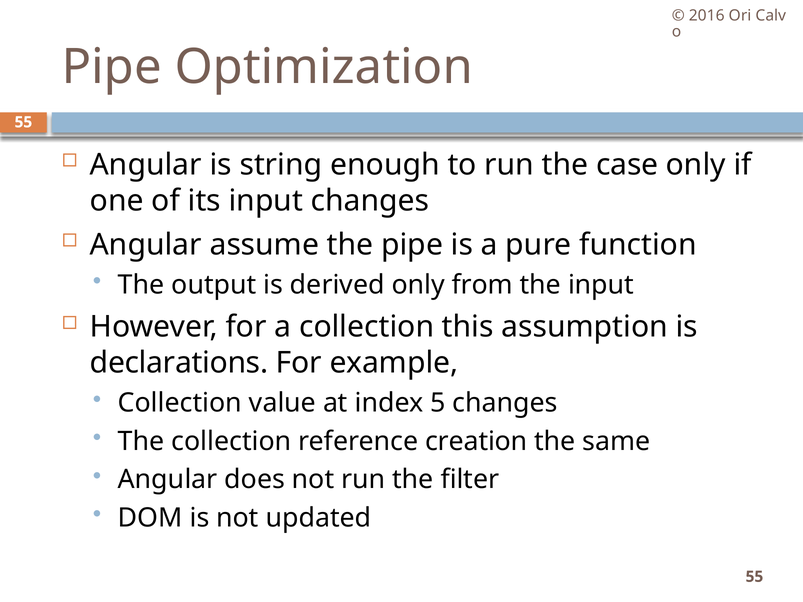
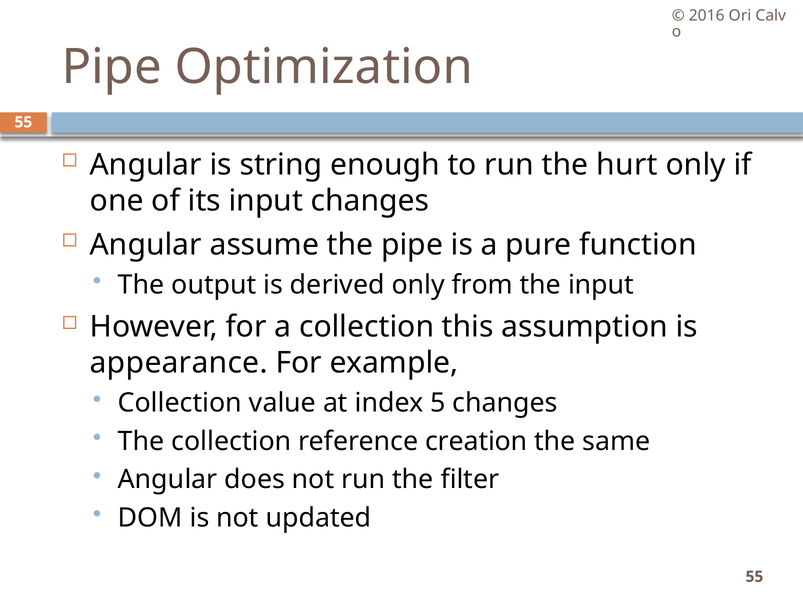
case: case -> hurt
declarations: declarations -> appearance
